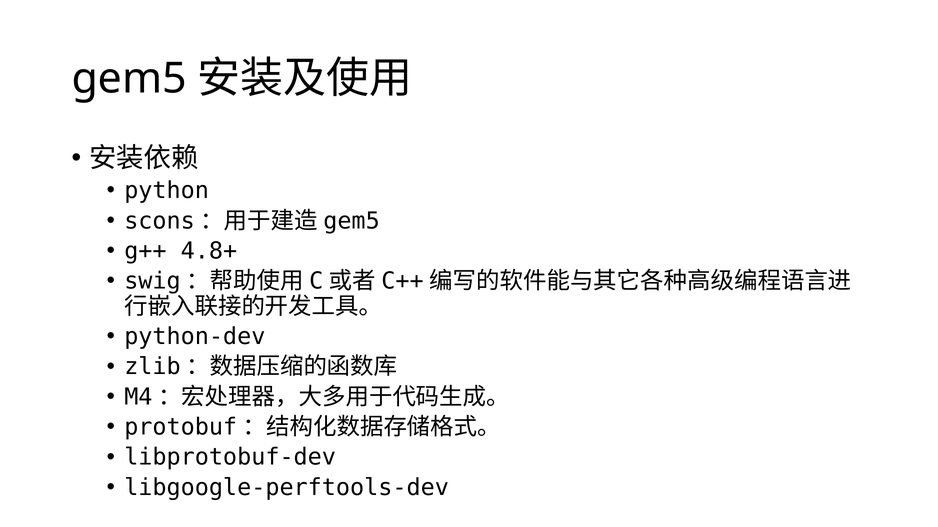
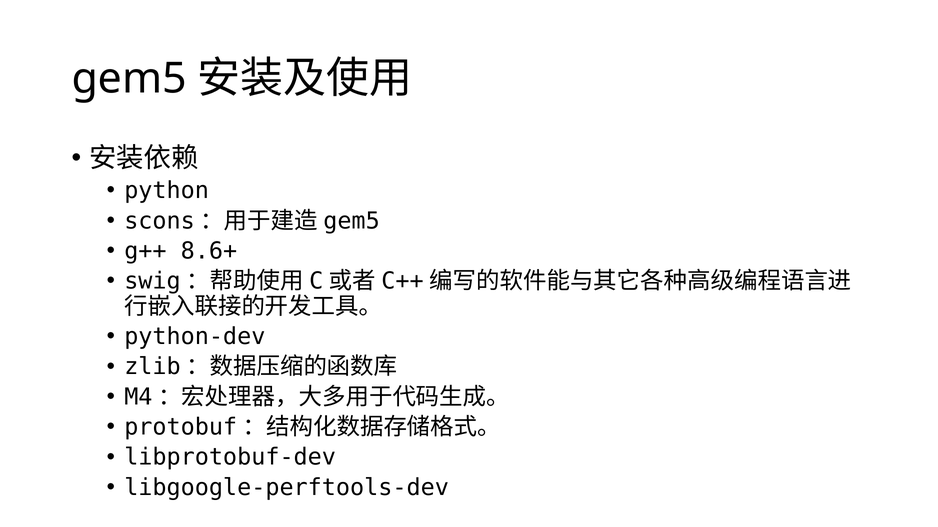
4.8+: 4.8+ -> 8.6+
